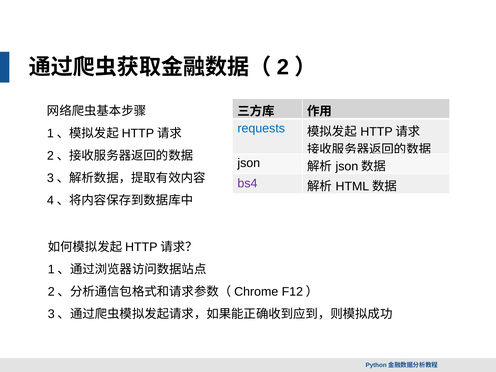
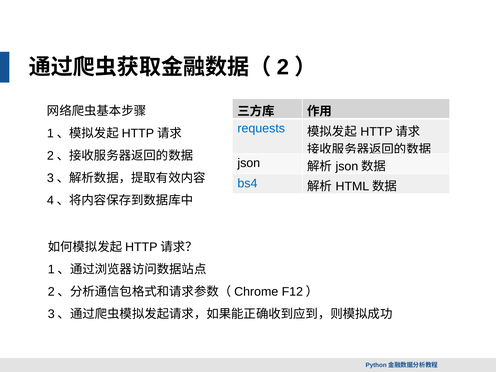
bs4 colour: purple -> blue
